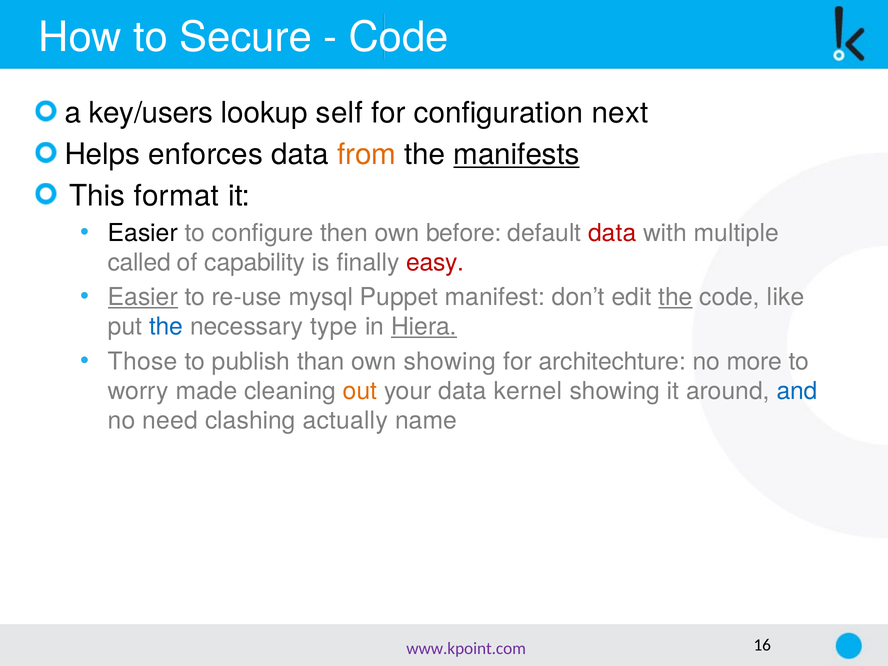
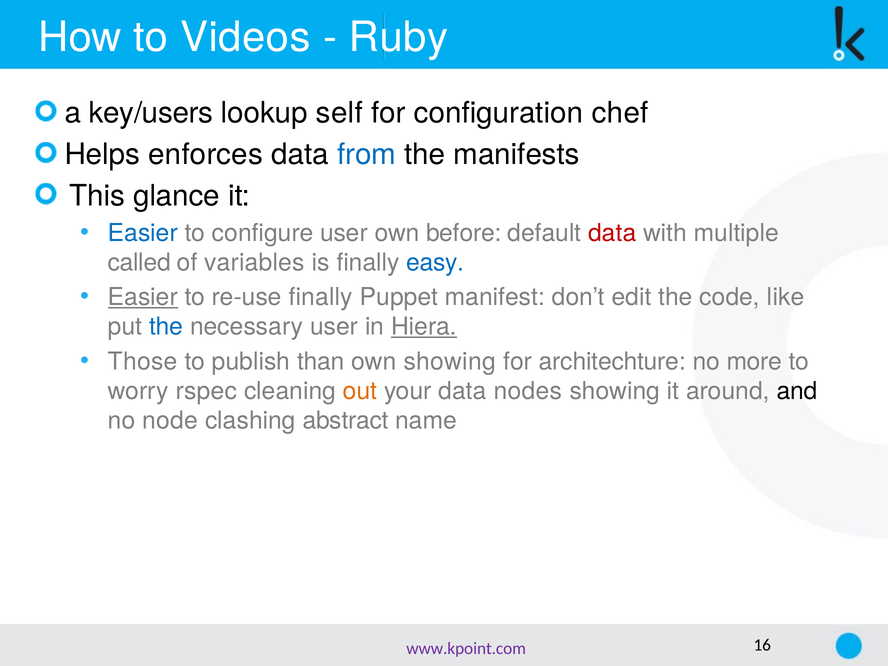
Secure: Secure -> Videos
Code at (399, 38): Code -> Ruby
next: next -> chef
from colour: orange -> blue
manifests underline: present -> none
format: format -> glance
Easier at (143, 233) colour: black -> blue
configure then: then -> user
capability: capability -> variables
easy colour: red -> blue
re-use mysql: mysql -> finally
the at (675, 297) underline: present -> none
necessary type: type -> user
made: made -> rspec
kernel: kernel -> nodes
and colour: blue -> black
need: need -> node
actually: actually -> abstract
